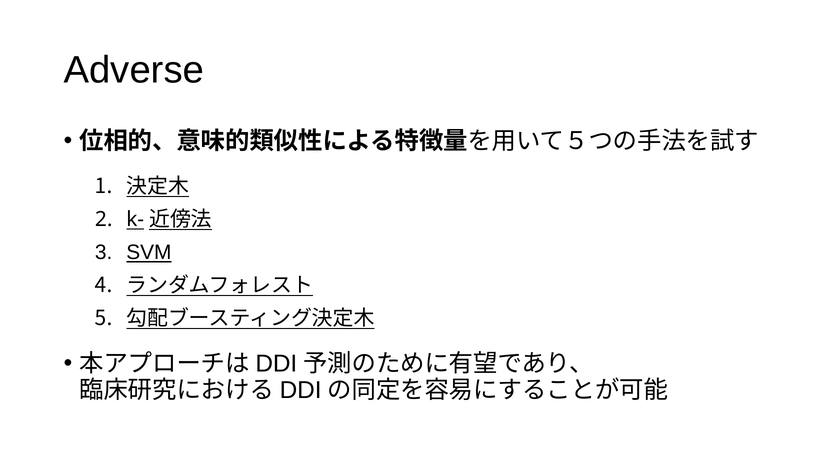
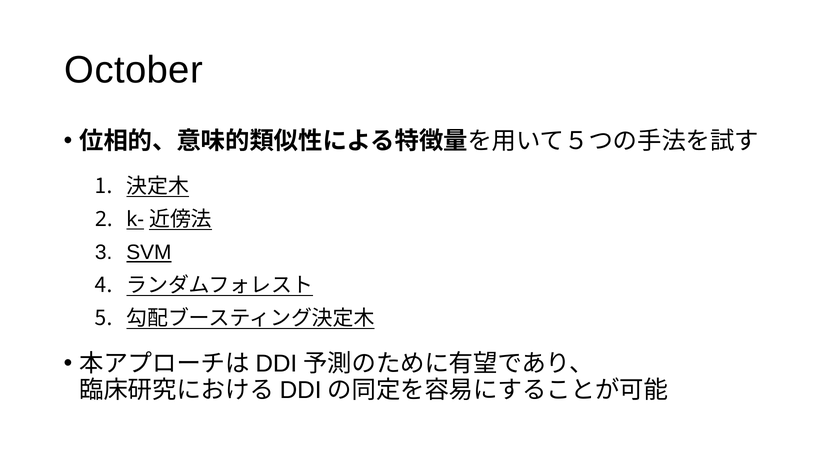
Adverse: Adverse -> October
